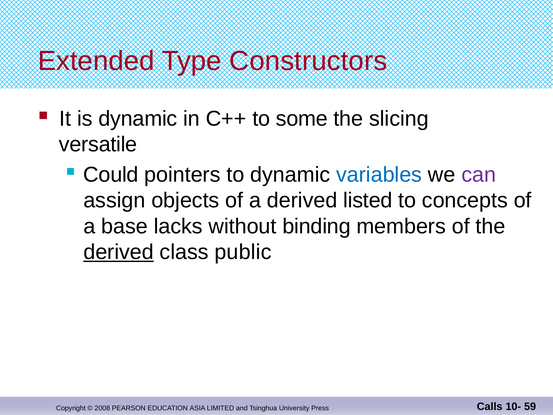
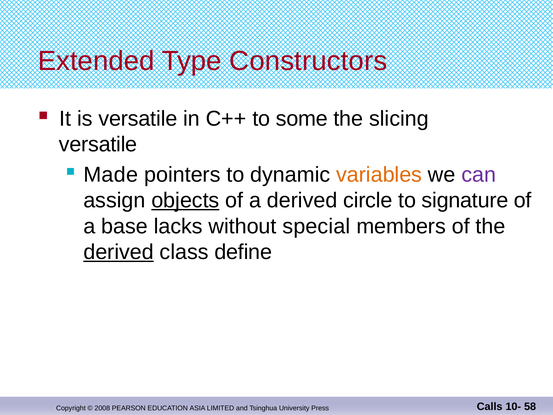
is dynamic: dynamic -> versatile
Could: Could -> Made
variables colour: blue -> orange
objects underline: none -> present
listed: listed -> circle
concepts: concepts -> signature
binding: binding -> special
public: public -> define
59: 59 -> 58
